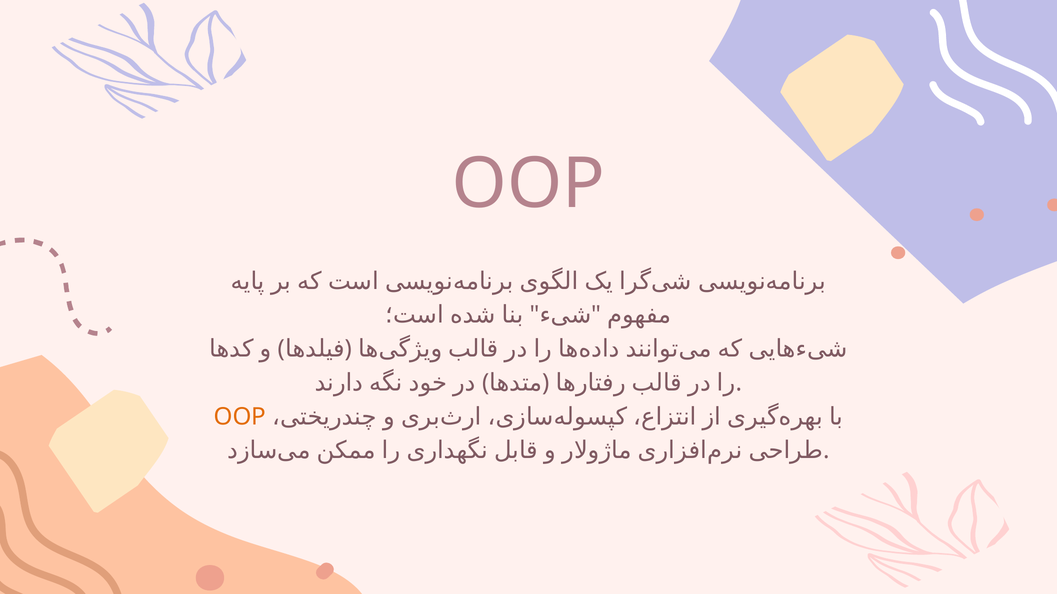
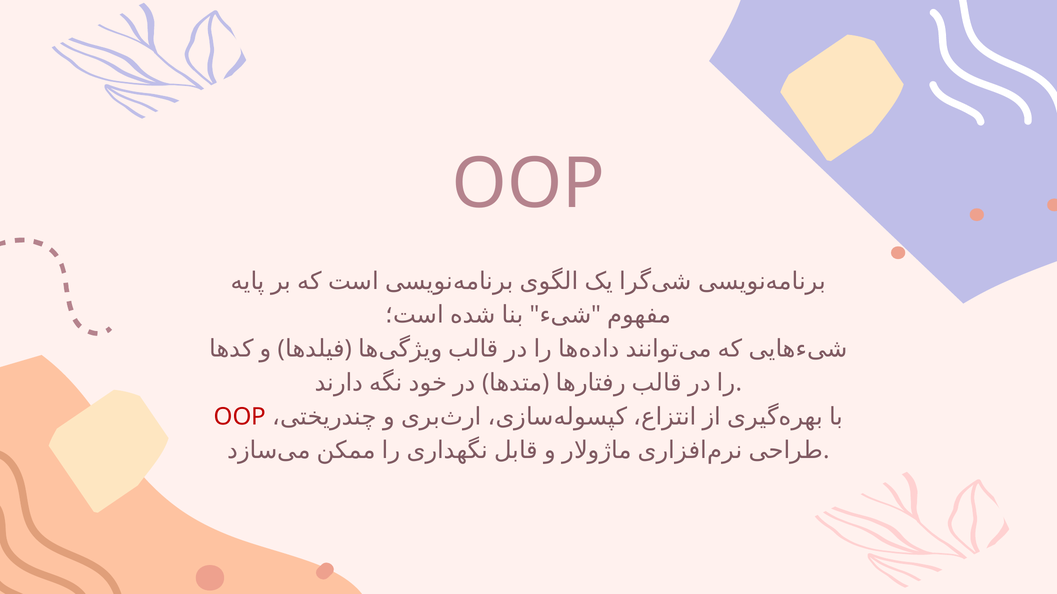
OOP at (240, 417) colour: orange -> red
